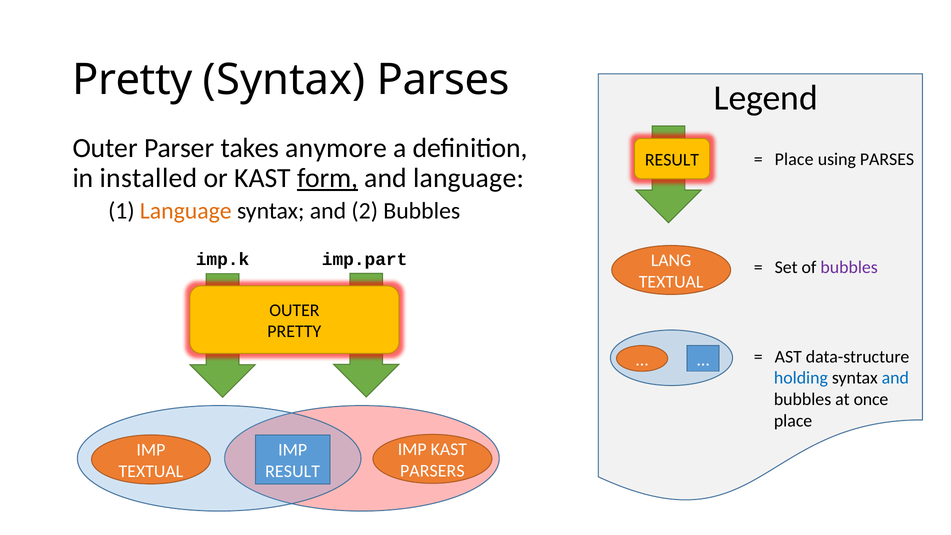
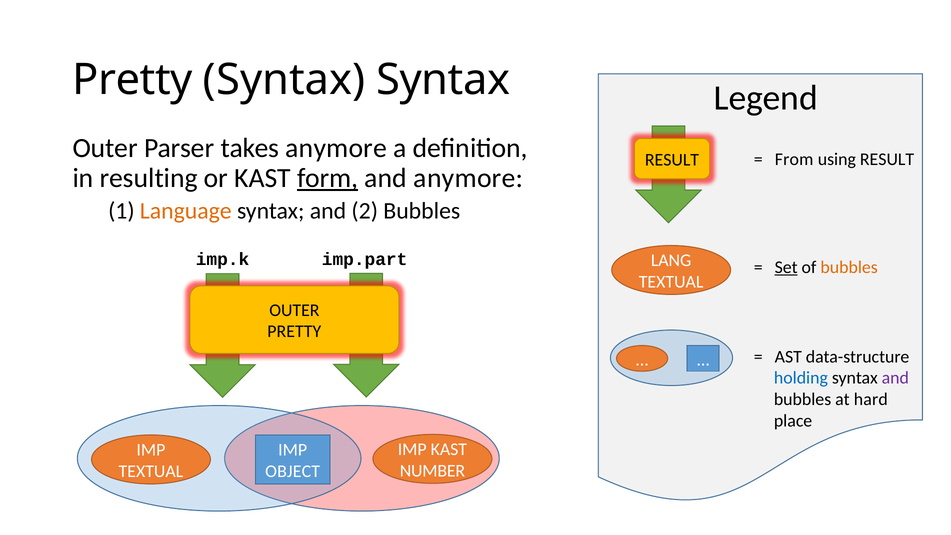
Syntax Parses: Parses -> Syntax
Place at (794, 159): Place -> From
using PARSES: PARSES -> RESULT
installed: installed -> resulting
and language: language -> anymore
Set underline: none -> present
bubbles at (849, 267) colour: purple -> orange
and at (895, 378) colour: blue -> purple
once: once -> hard
PARSERS: PARSERS -> NUMBER
RESULT at (293, 471): RESULT -> OBJECT
